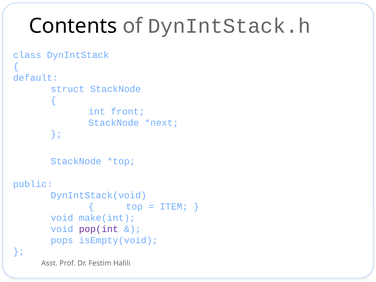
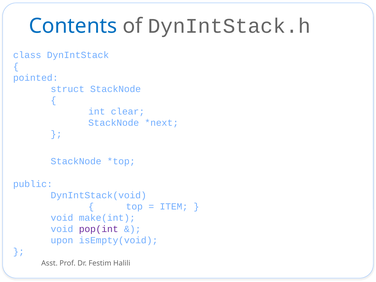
Contents colour: black -> blue
default: default -> pointed
front: front -> clear
pops: pops -> upon
